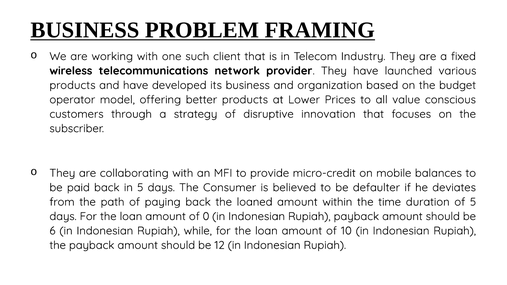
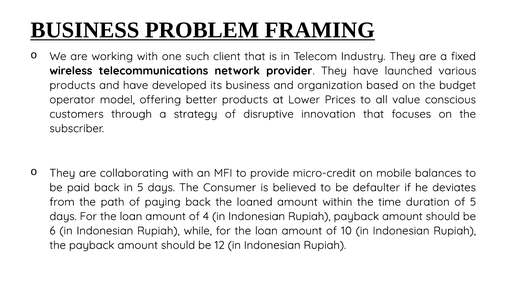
0: 0 -> 4
